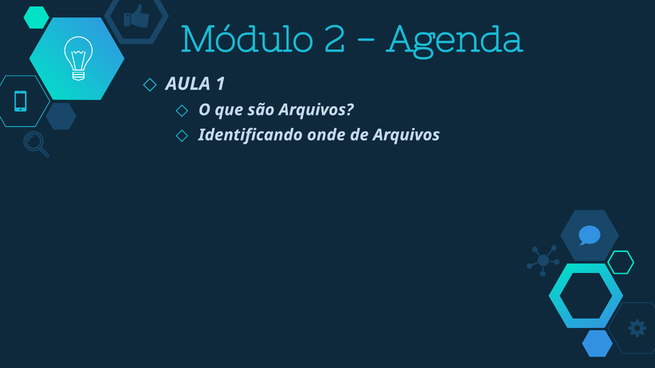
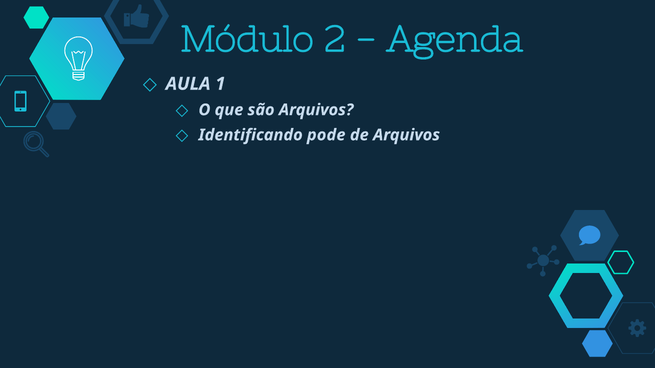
onde: onde -> pode
